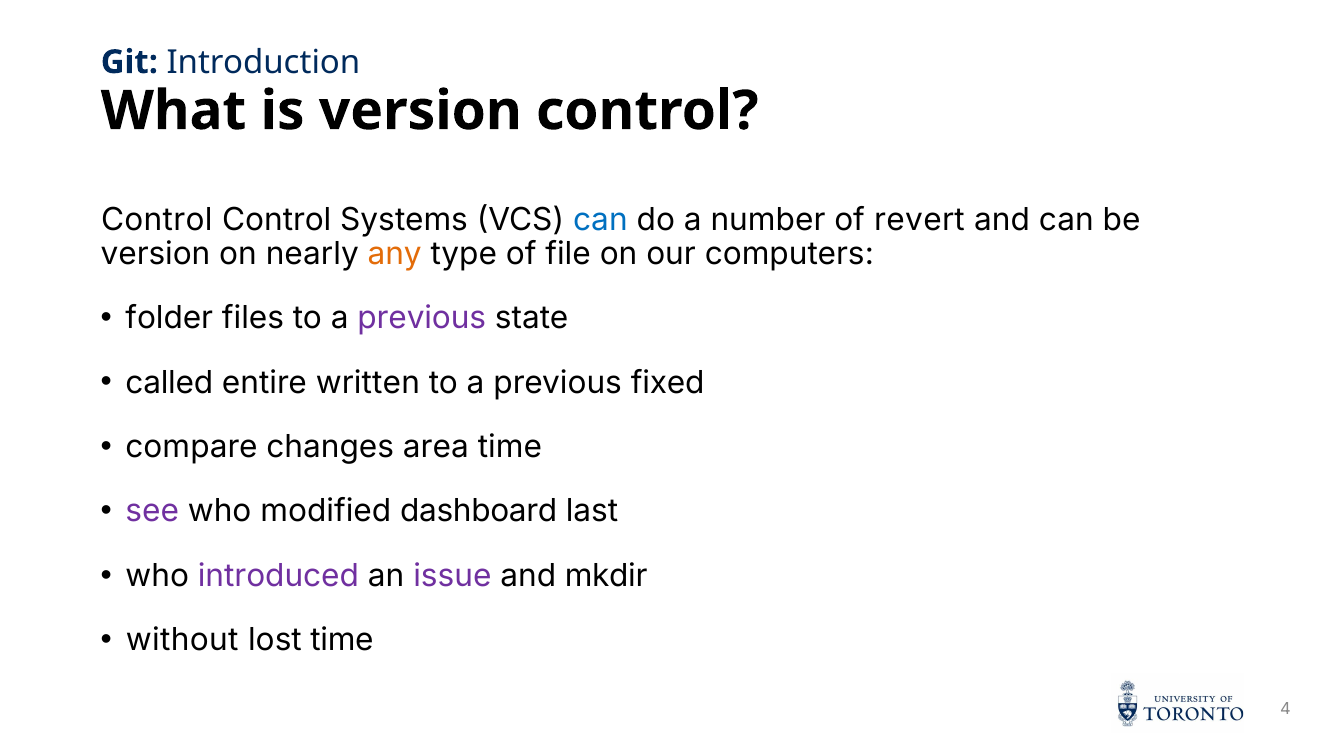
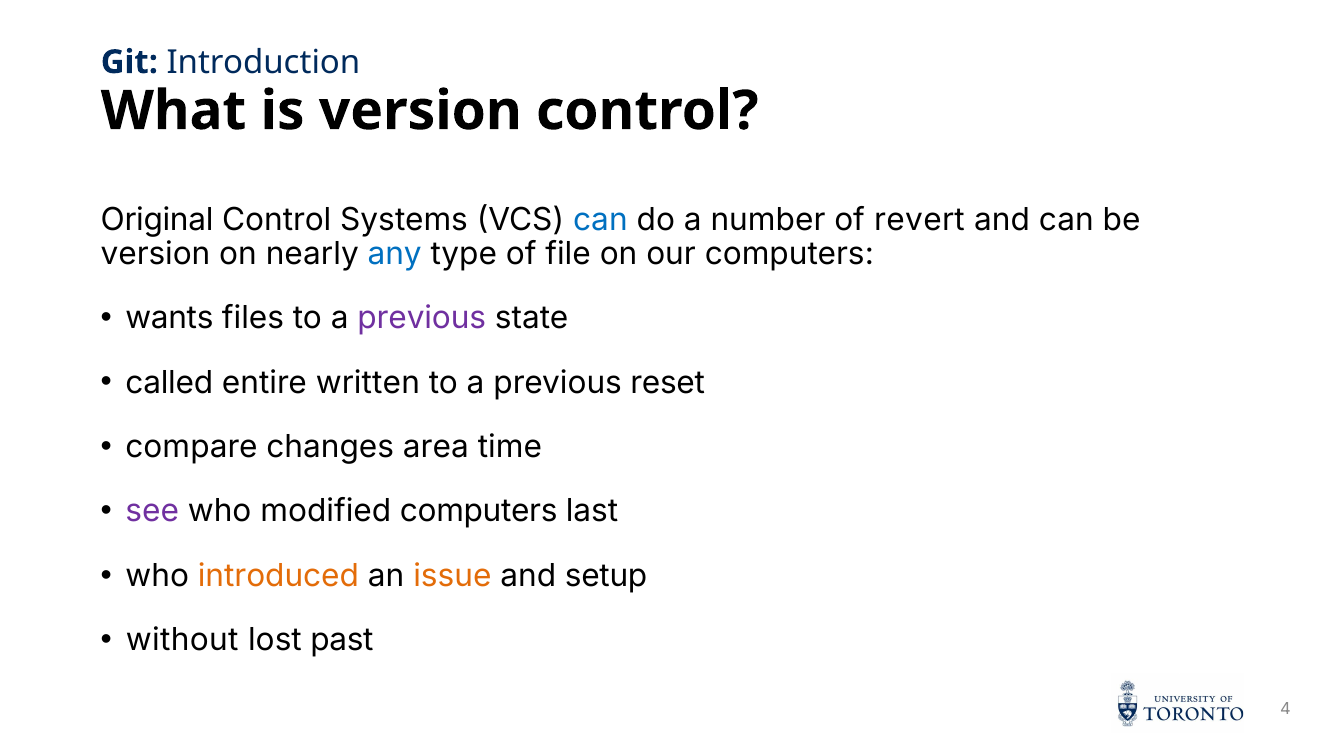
Control at (157, 220): Control -> Original
any colour: orange -> blue
folder: folder -> wants
fixed: fixed -> reset
modified dashboard: dashboard -> computers
introduced colour: purple -> orange
issue colour: purple -> orange
mkdir: mkdir -> setup
lost time: time -> past
